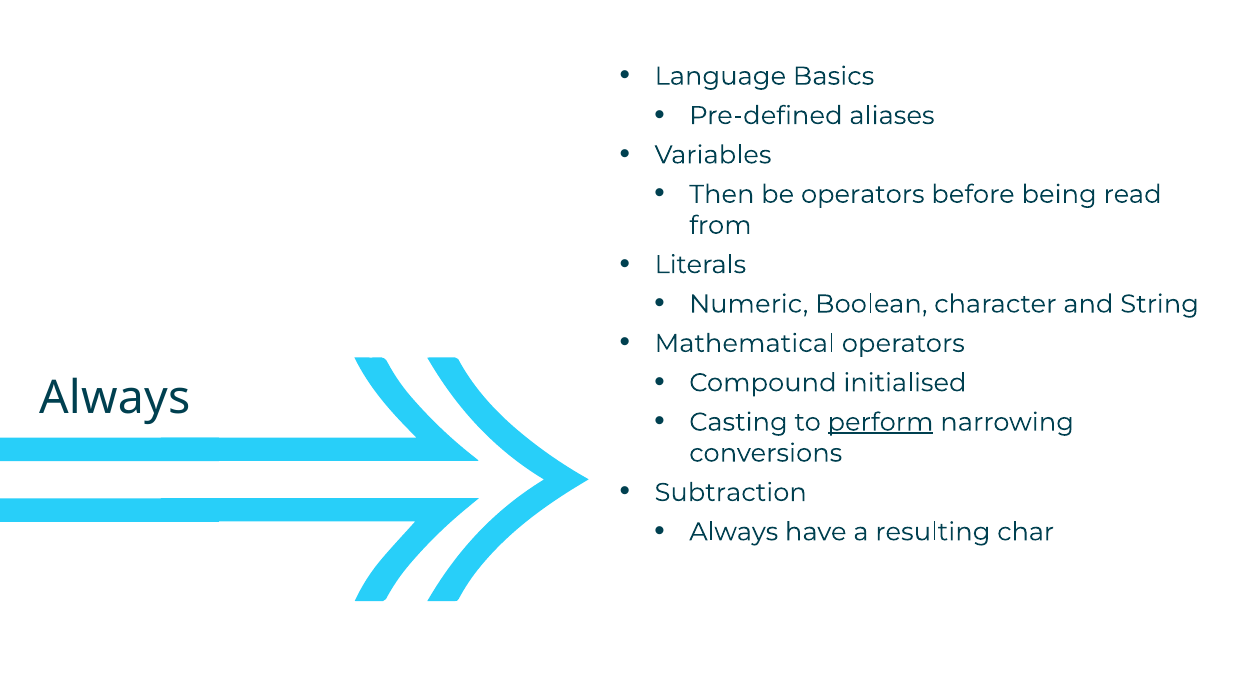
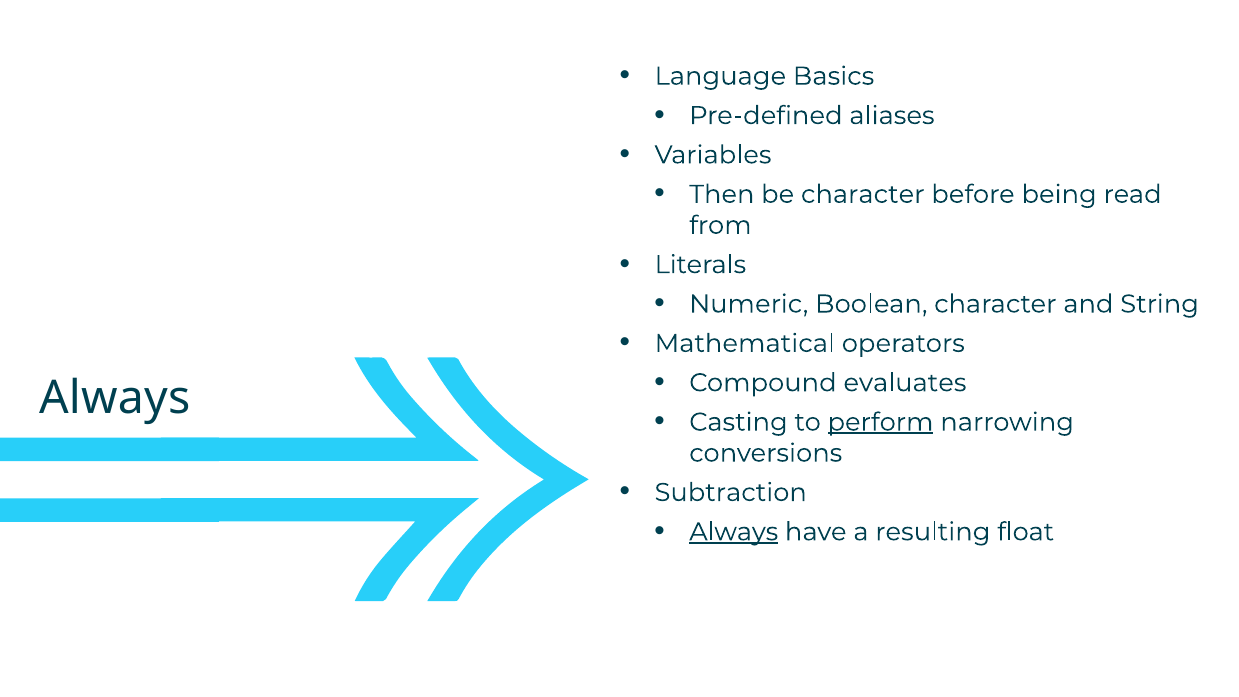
be operators: operators -> character
initialised: initialised -> evaluates
Always at (734, 532) underline: none -> present
char: char -> float
